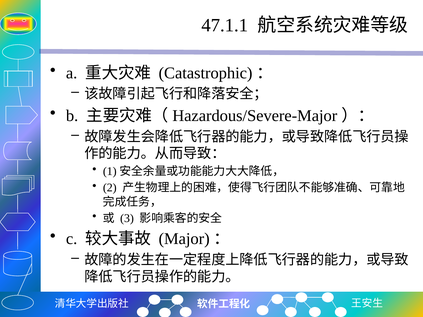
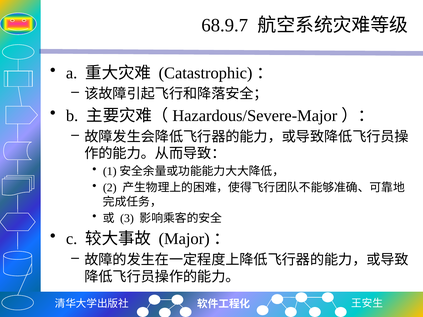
47.1.1: 47.1.1 -> 68.9.7
